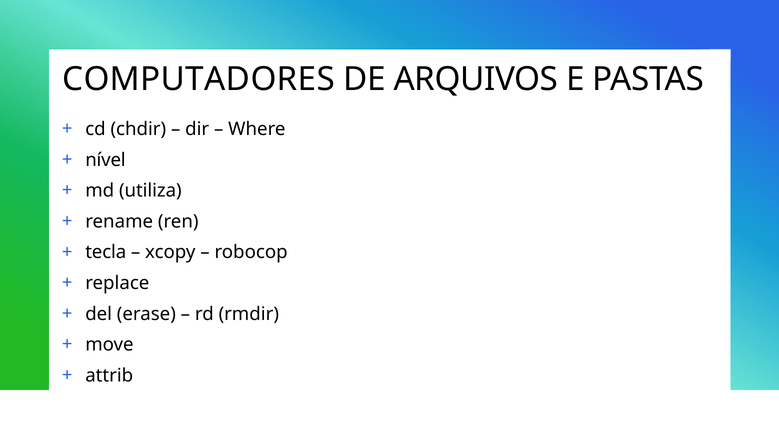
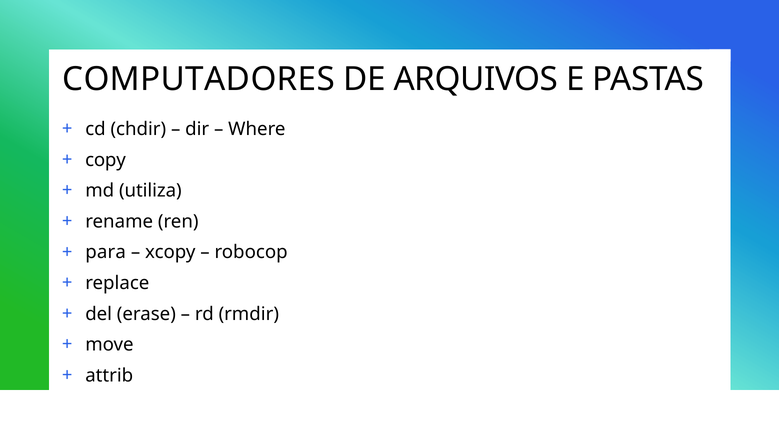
nível: nível -> copy
tecla: tecla -> para
